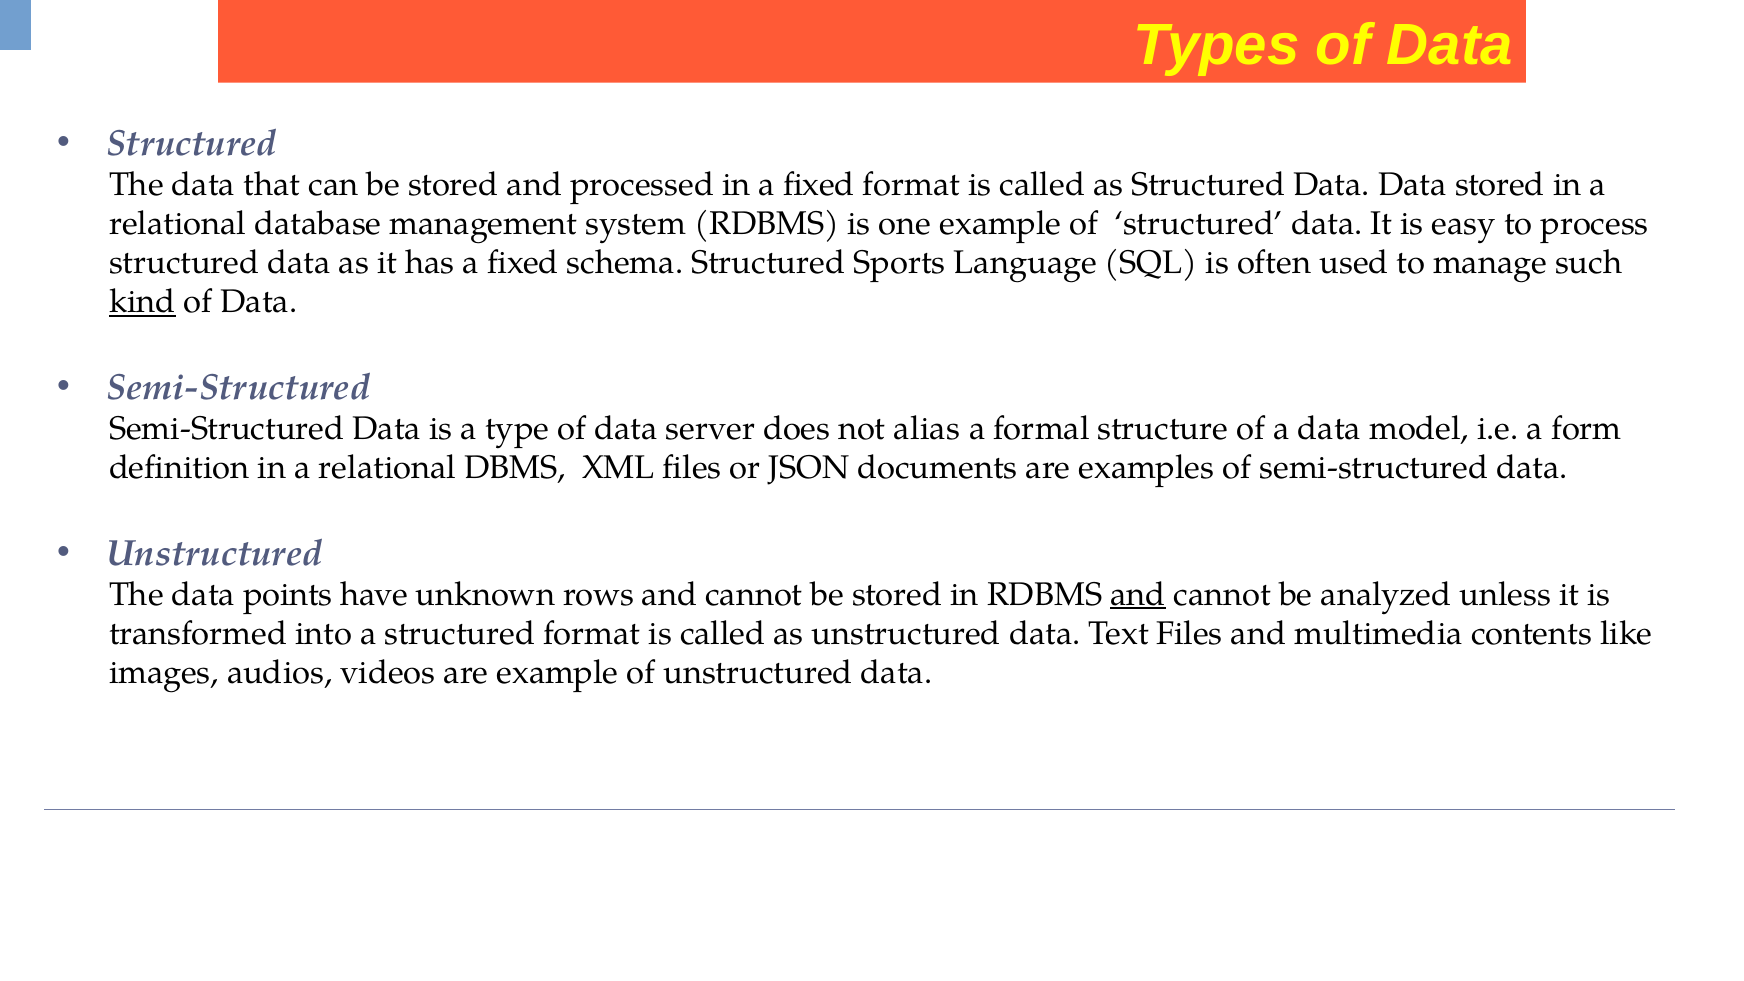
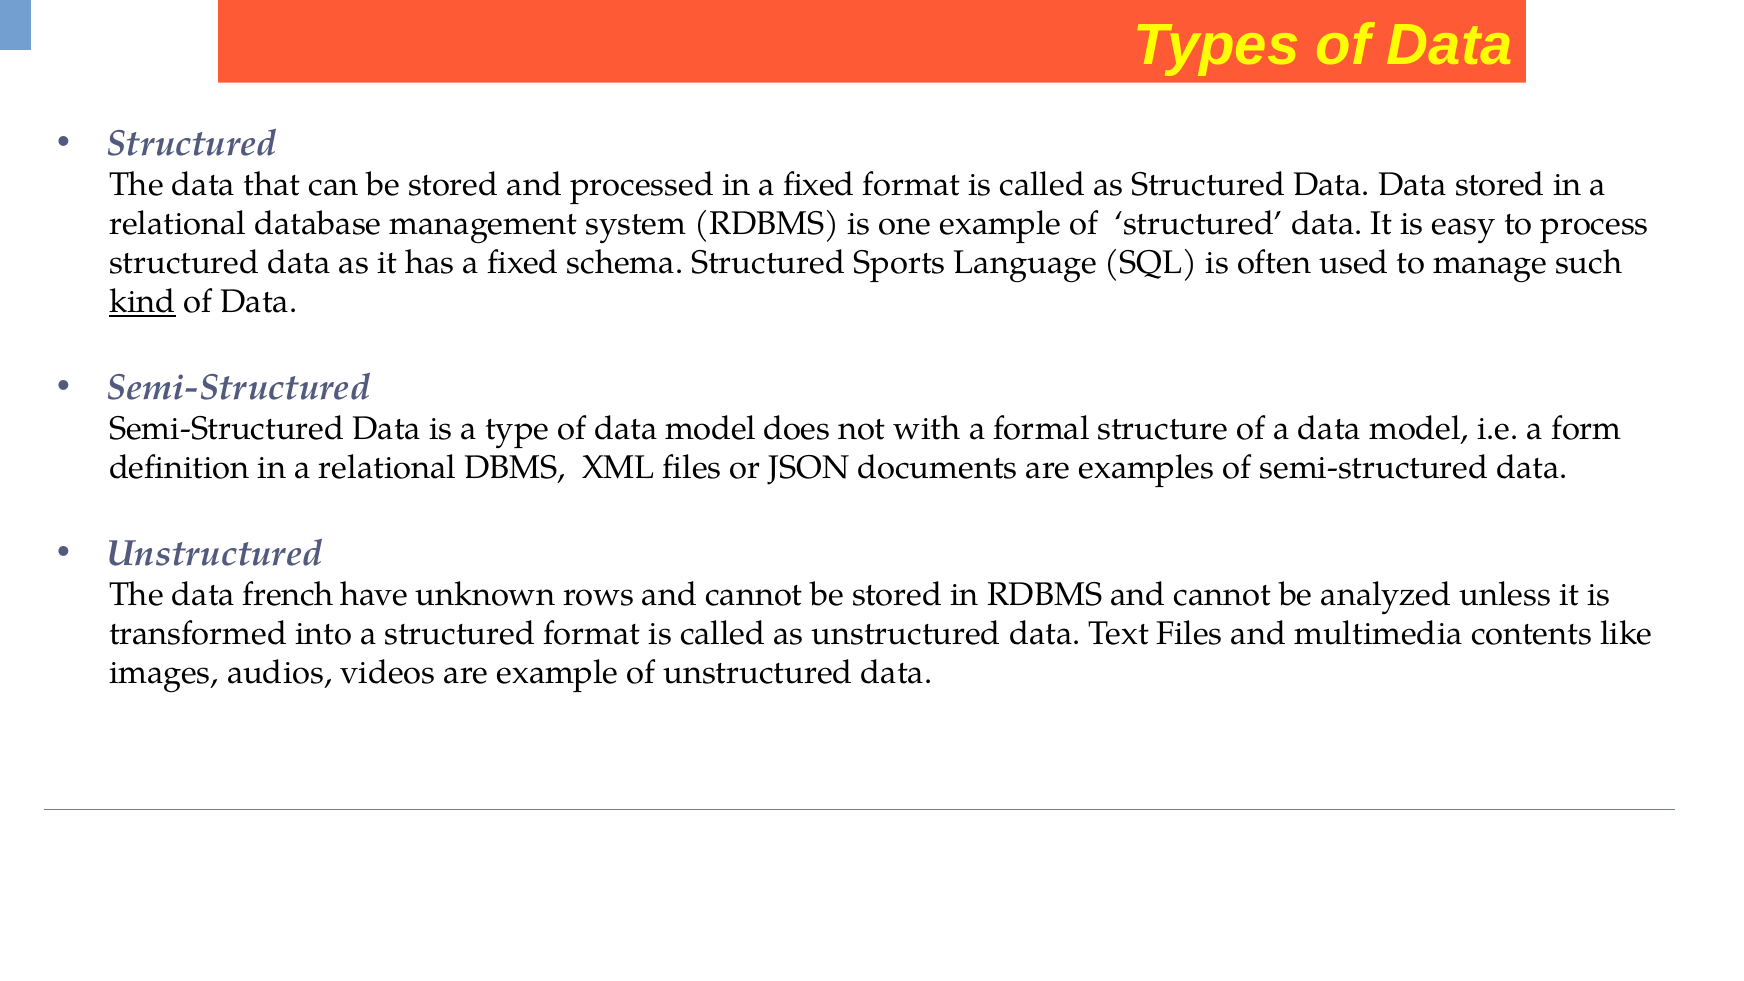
of data server: server -> model
alias: alias -> with
points: points -> french
and at (1138, 594) underline: present -> none
